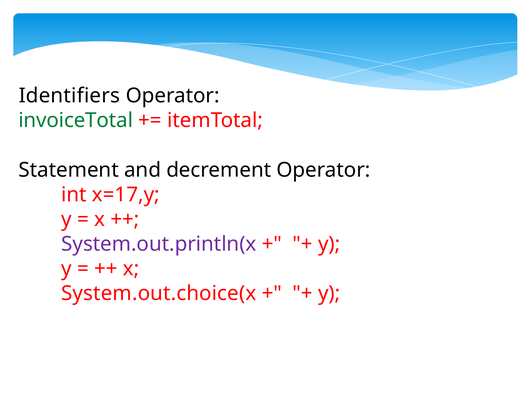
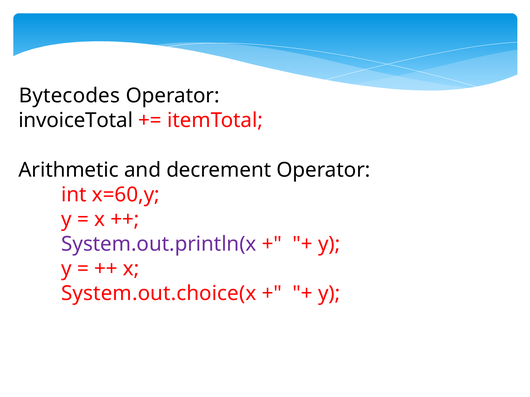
Identifiers: Identifiers -> Bytecodes
invoiceTotal colour: green -> black
Statement: Statement -> Arithmetic
x=17,y: x=17,y -> x=60,y
